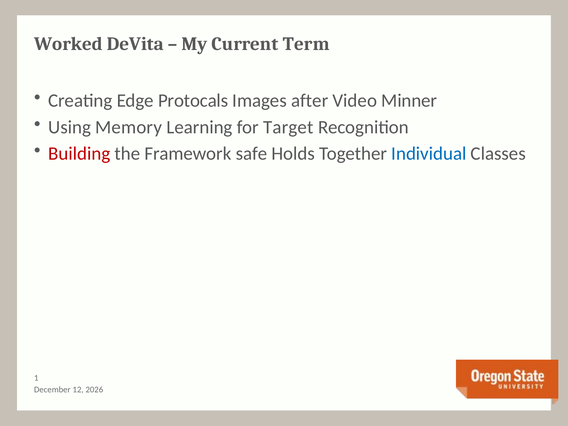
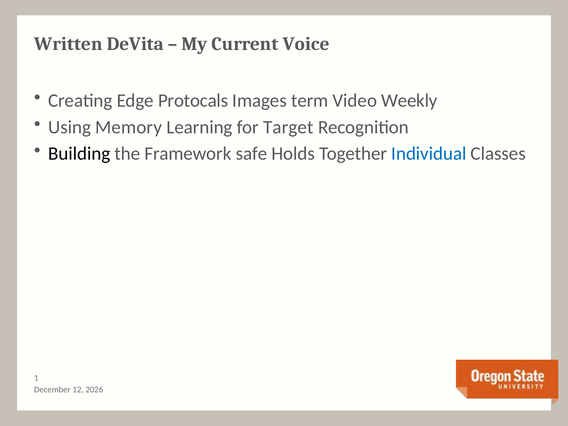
Worked: Worked -> Written
Term: Term -> Voice
after: after -> term
Minner: Minner -> Weekly
Building colour: red -> black
